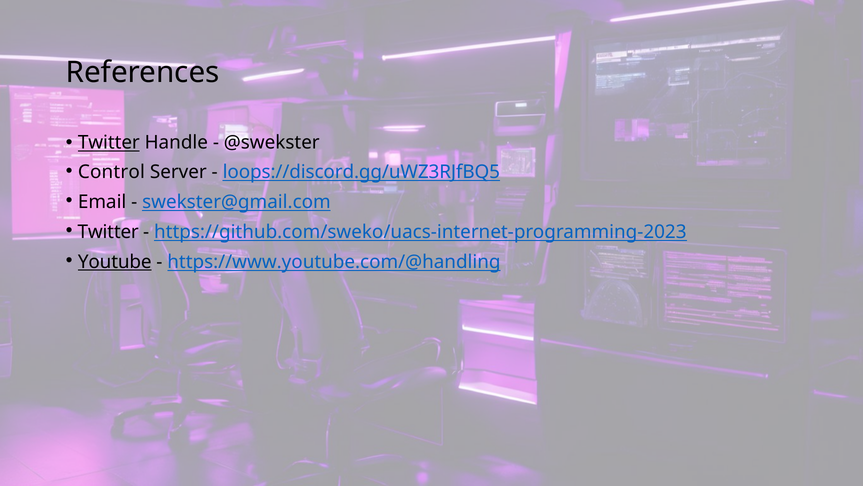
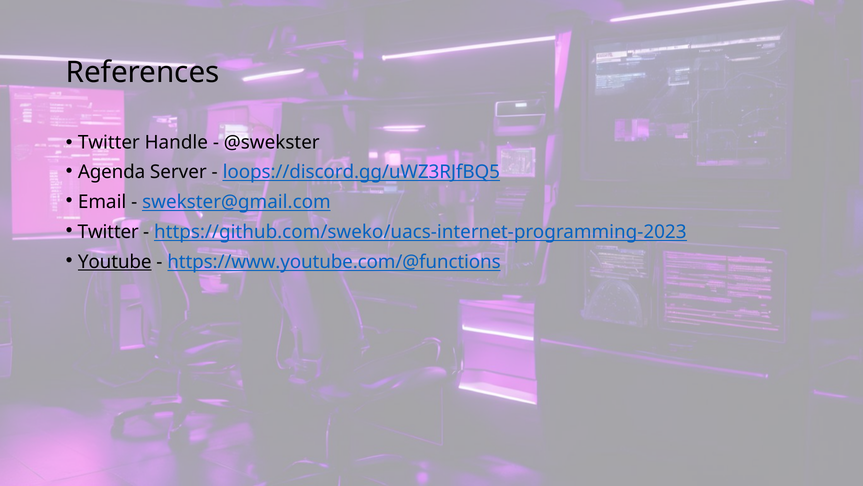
Twitter at (109, 143) underline: present -> none
Control: Control -> Agenda
https://www.youtube.com/@handling: https://www.youtube.com/@handling -> https://www.youtube.com/@functions
